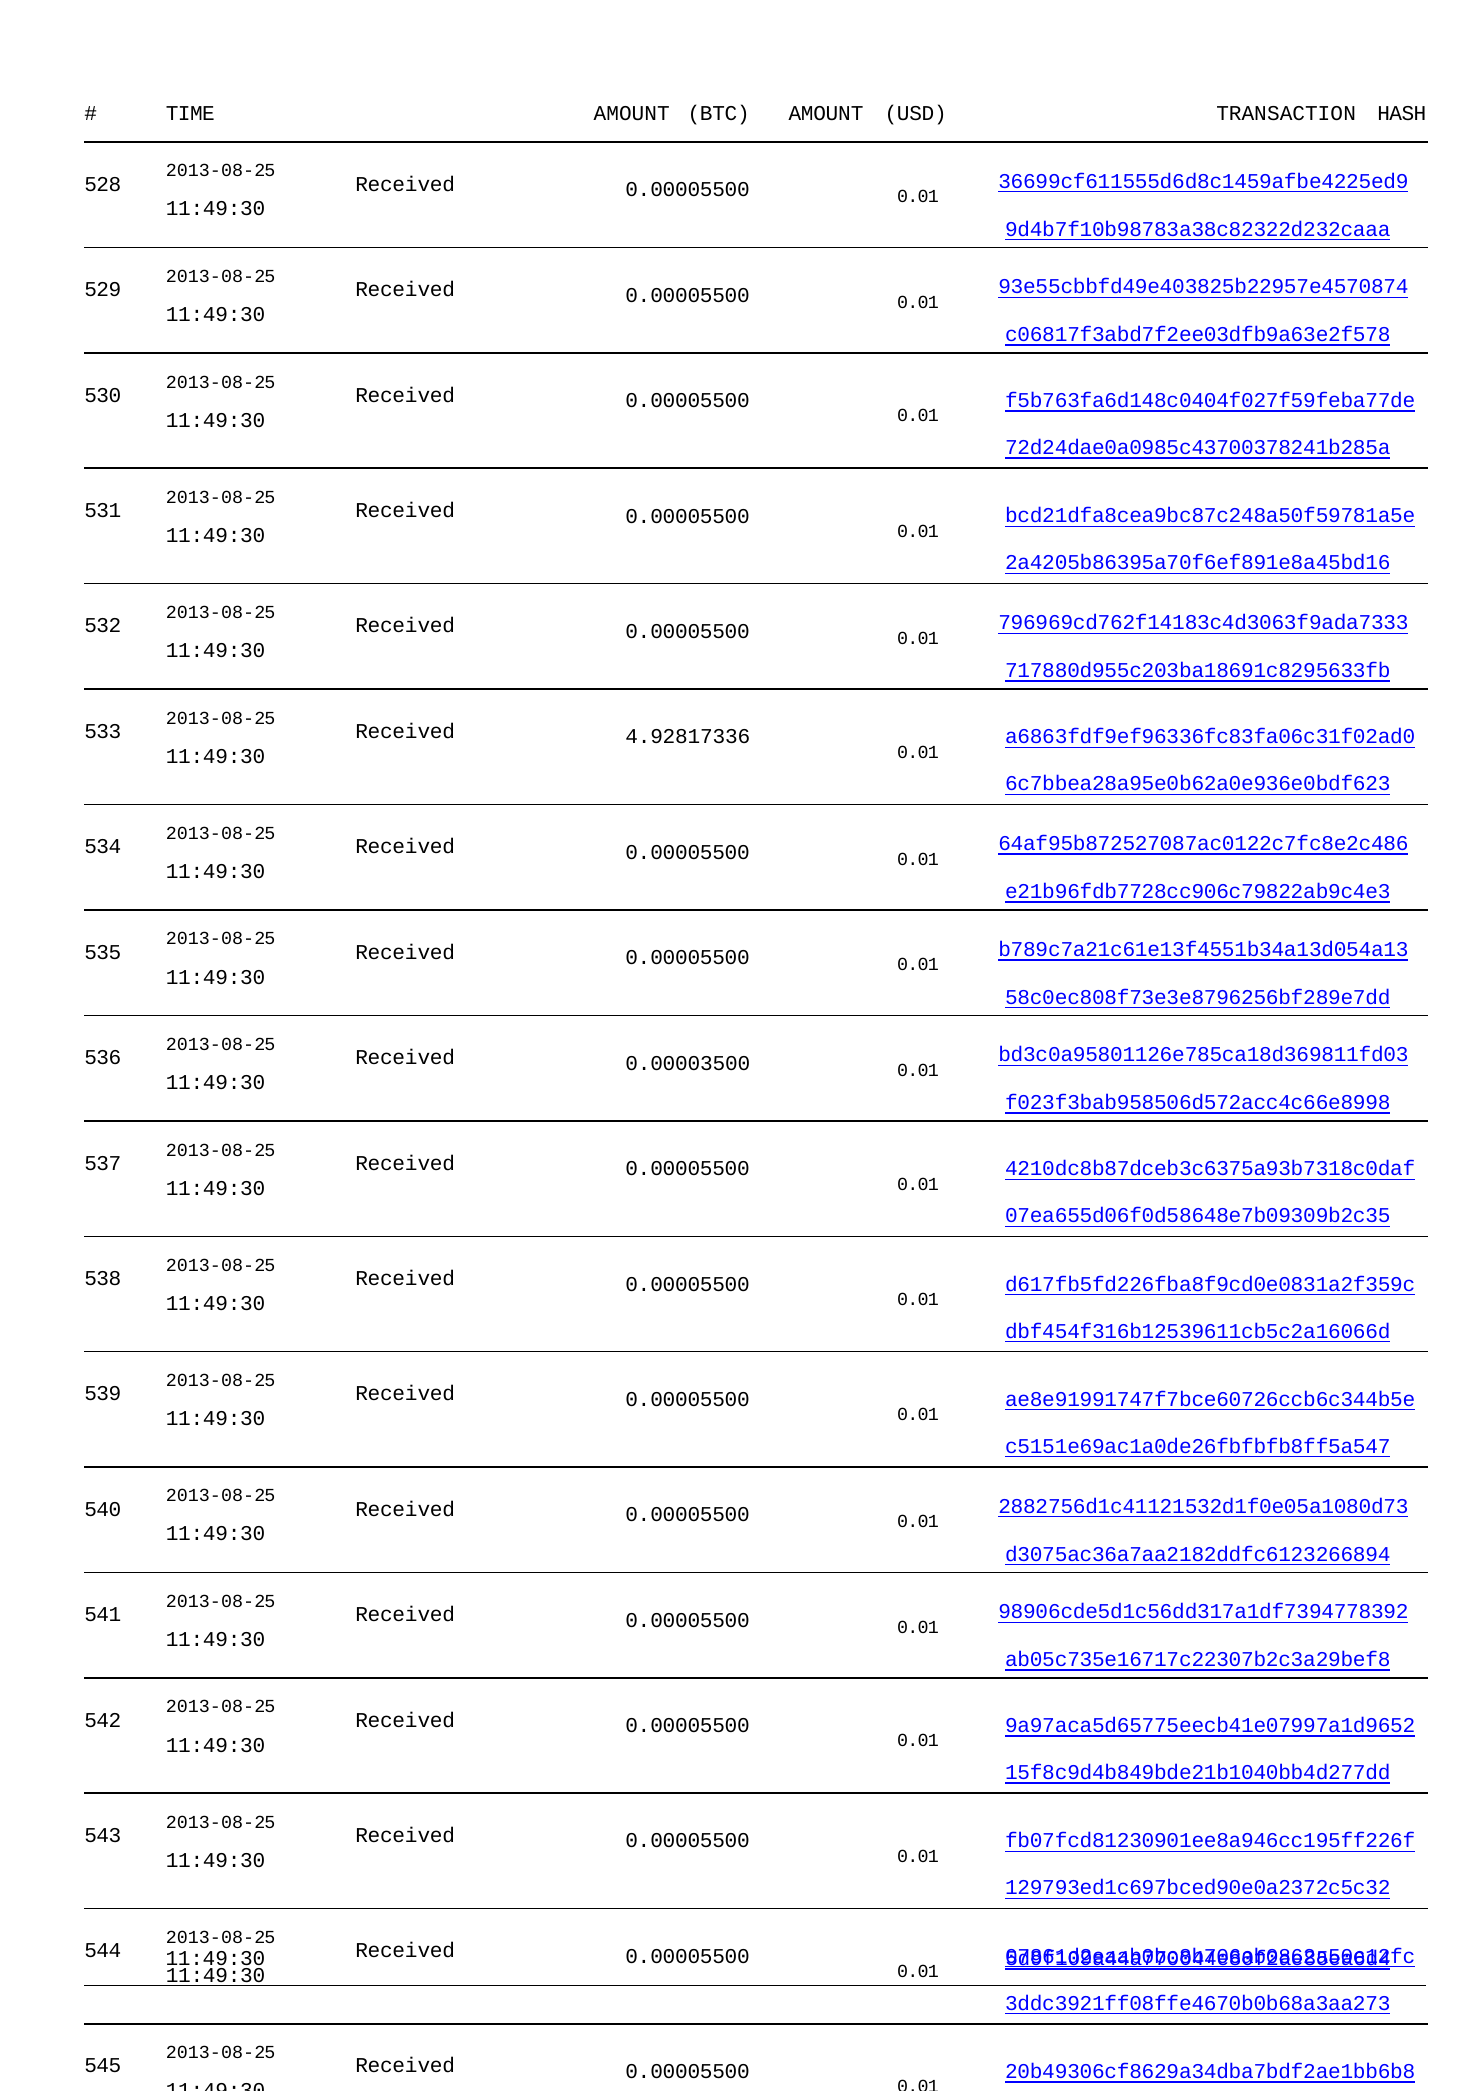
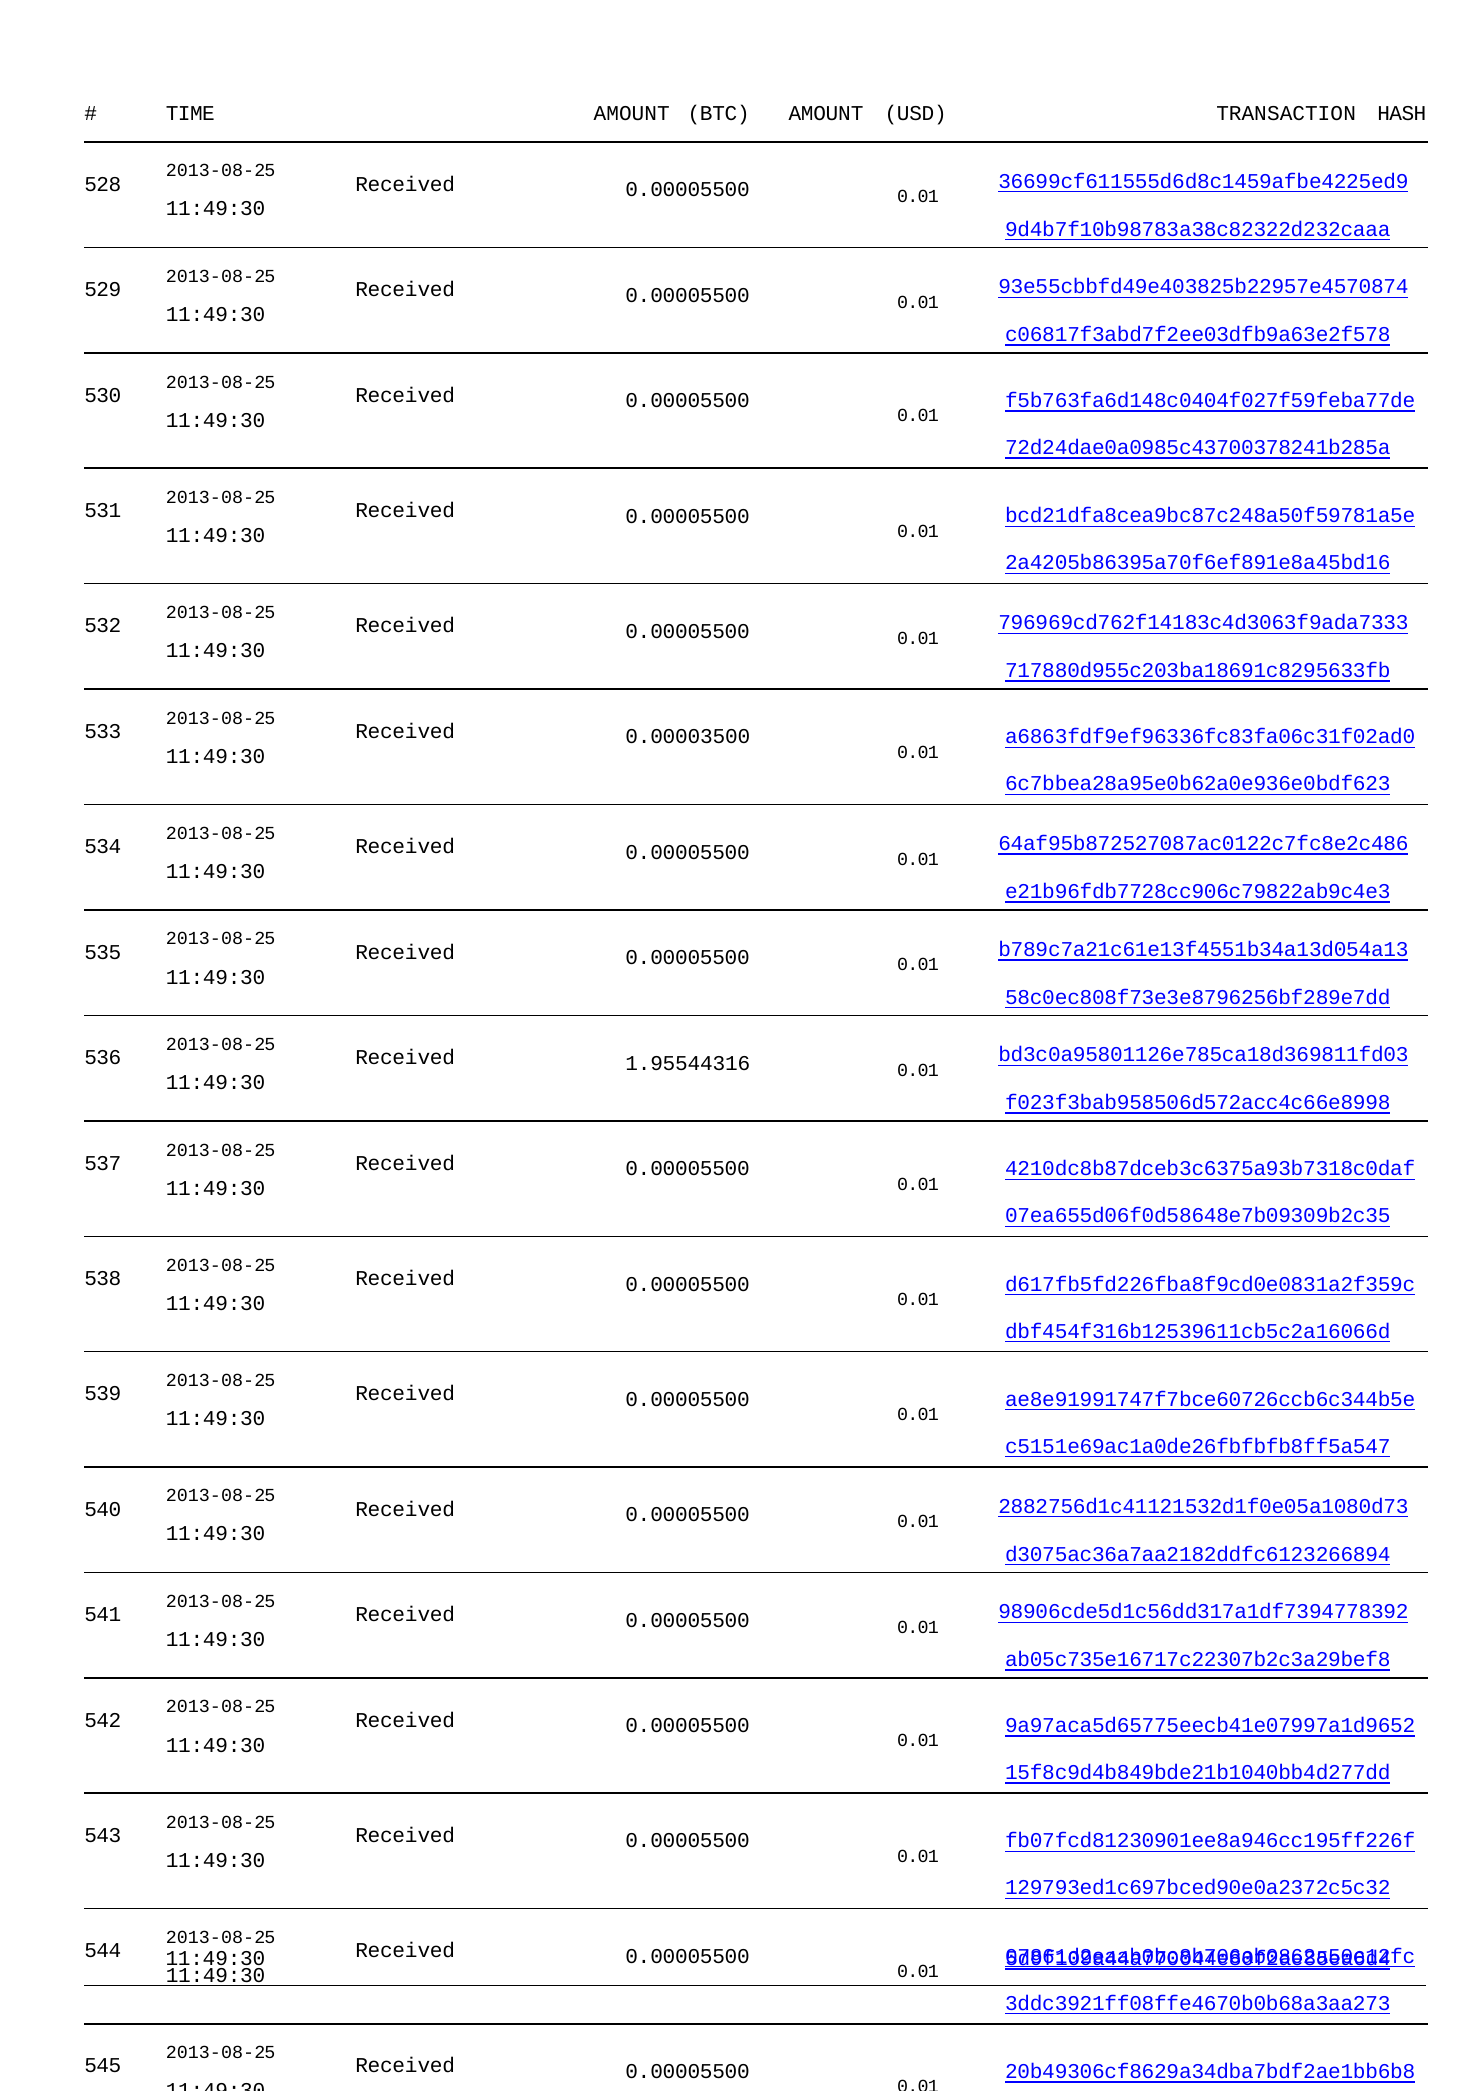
4.92817336: 4.92817336 -> 0.00003500
0.00003500: 0.00003500 -> 1.95544316
